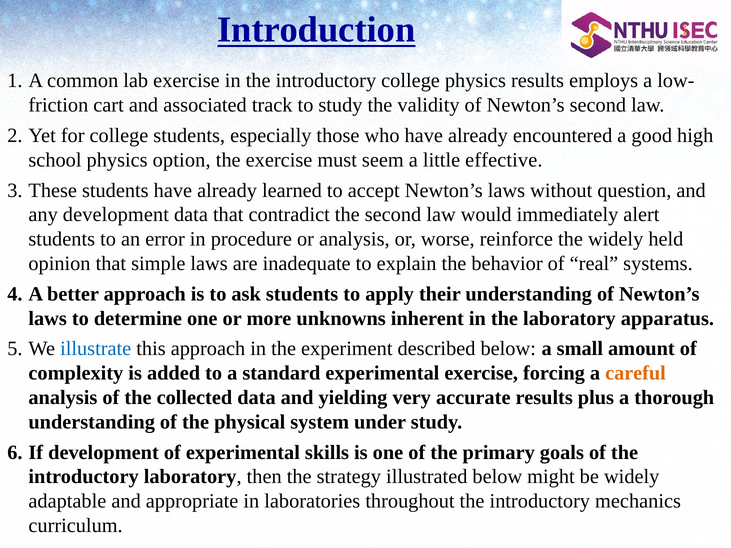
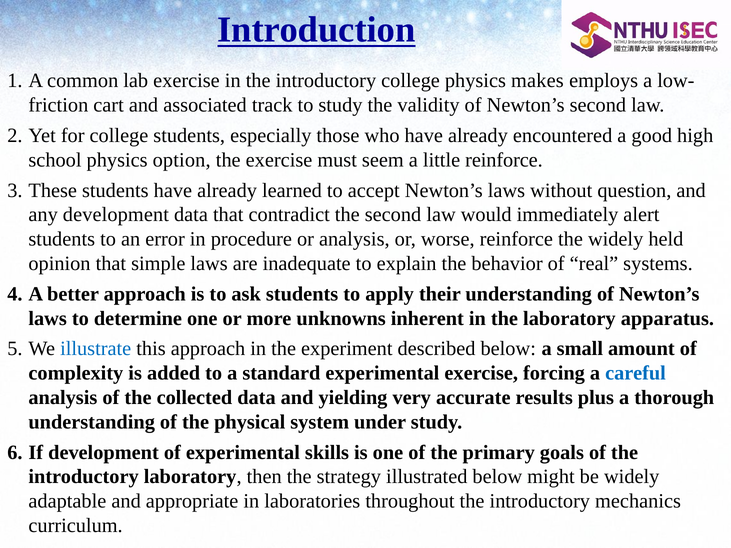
physics results: results -> makes
little effective: effective -> reinforce
careful colour: orange -> blue
